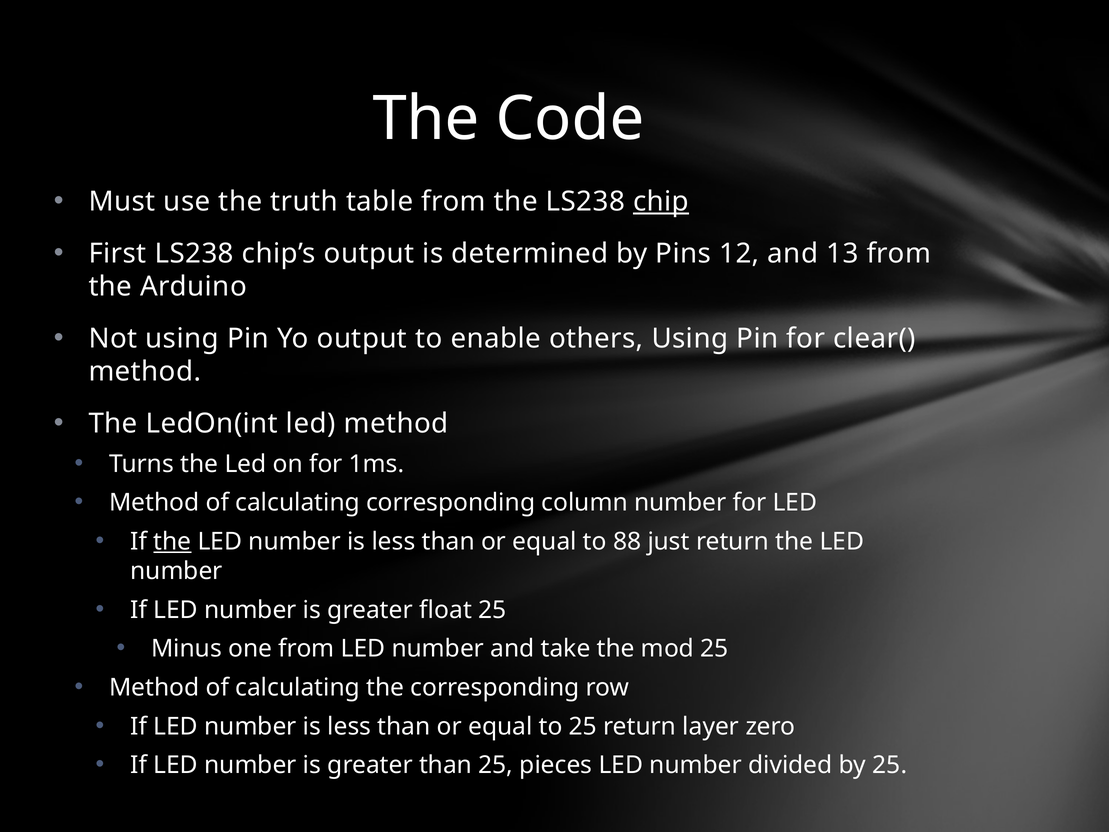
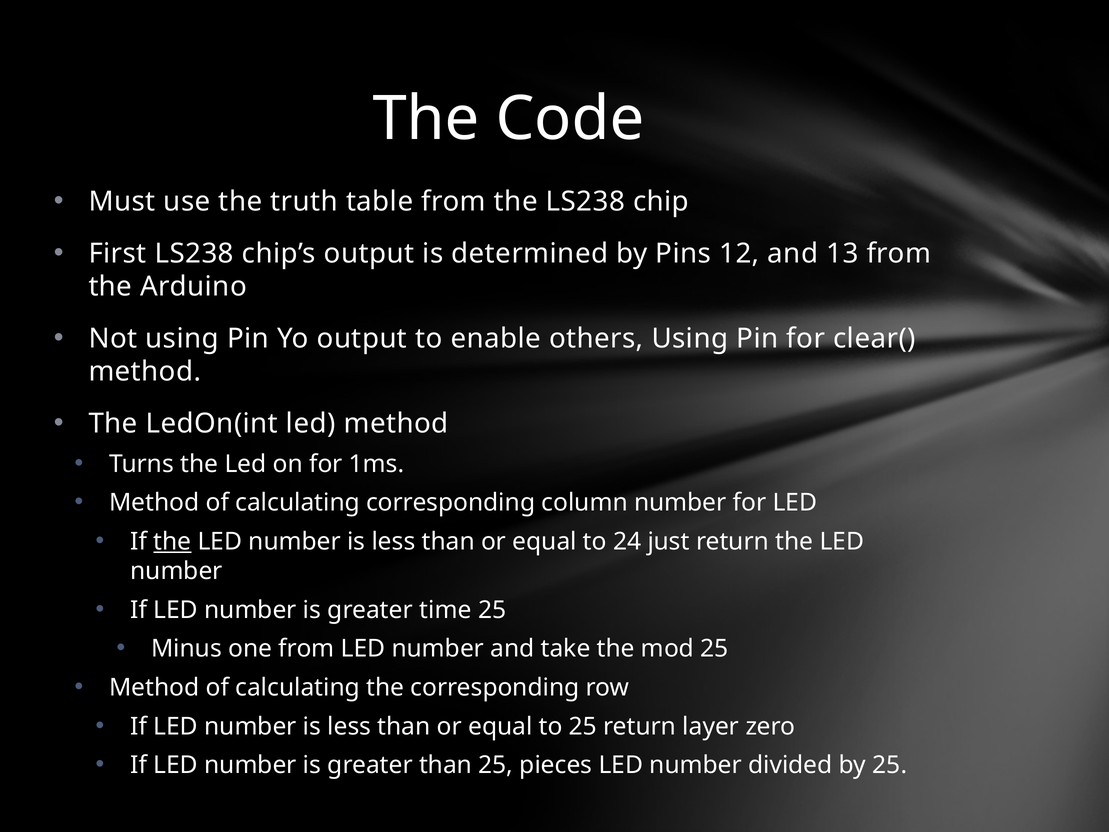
chip underline: present -> none
88: 88 -> 24
float: float -> time
